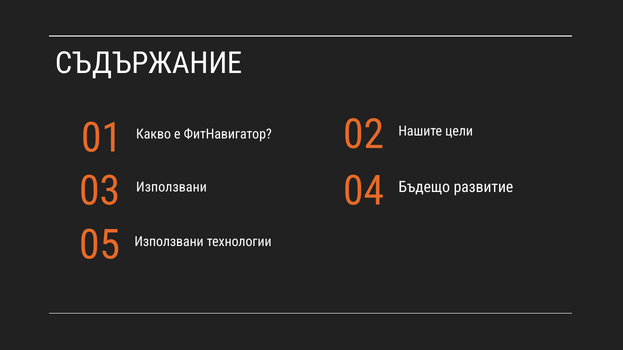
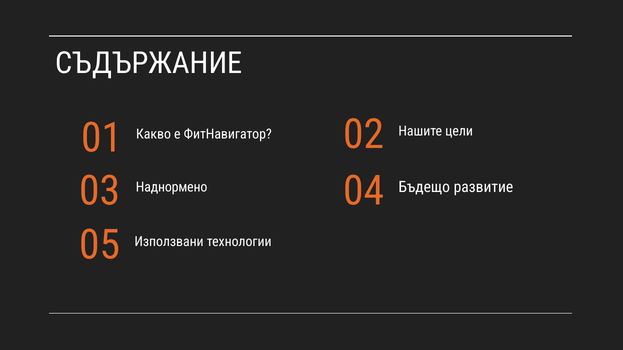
Използвани at (171, 188): Използвани -> Наднормено
